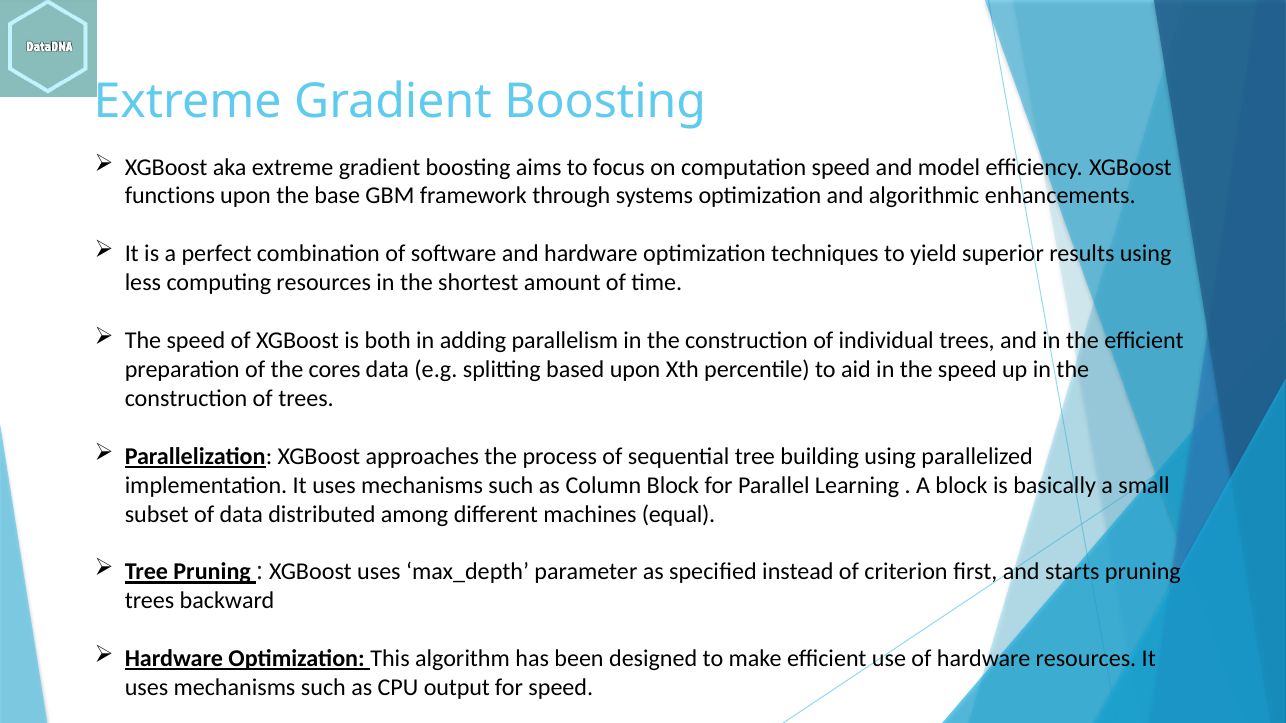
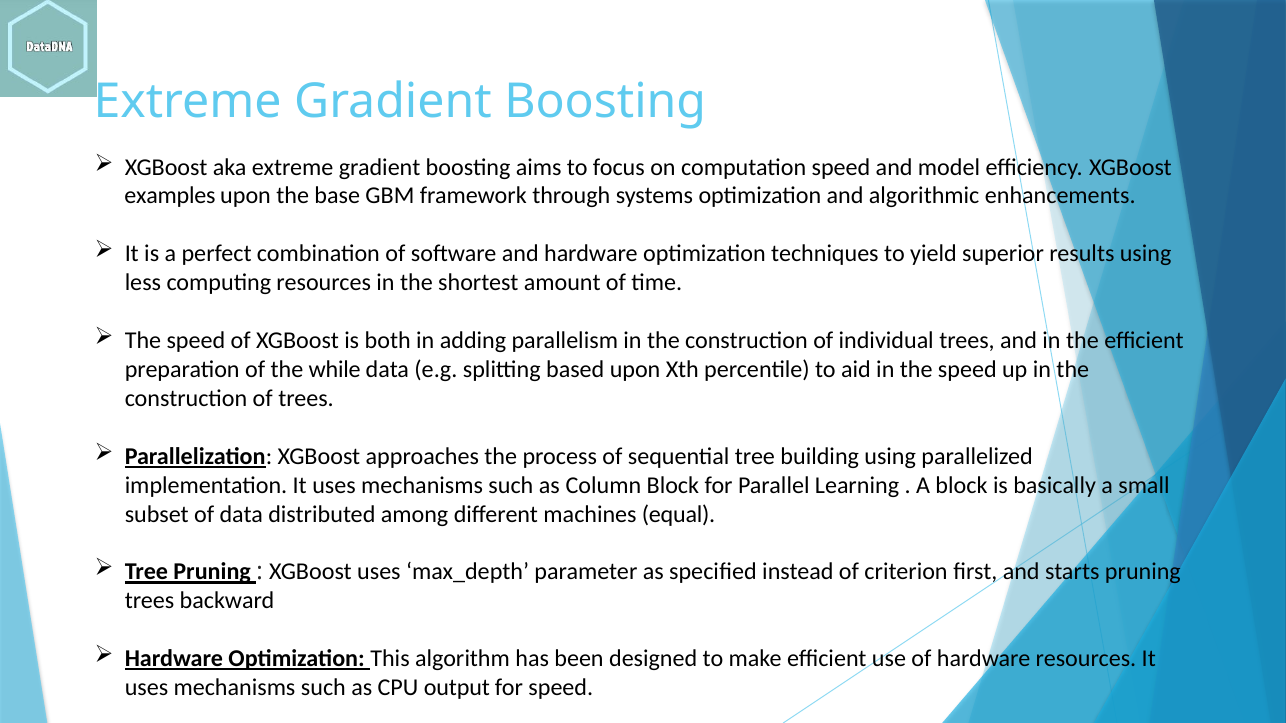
functions: functions -> examples
cores: cores -> while
